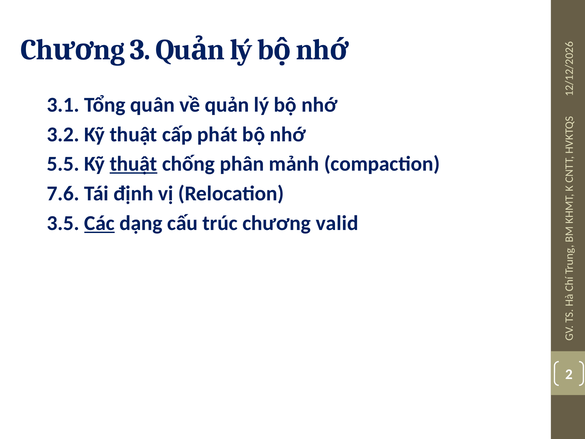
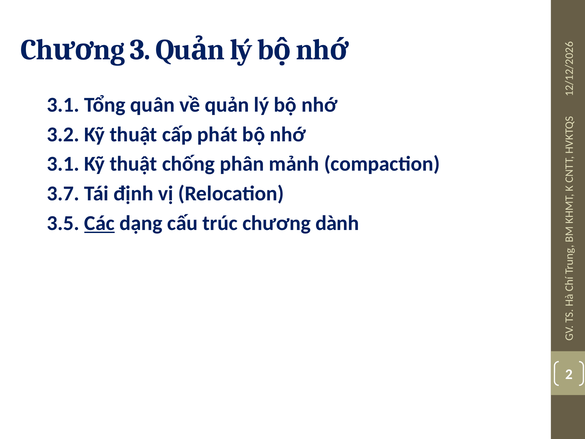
5.5 at (63, 164): 5.5 -> 3.1
thuật at (133, 164) underline: present -> none
7.6: 7.6 -> 3.7
valid: valid -> dành
